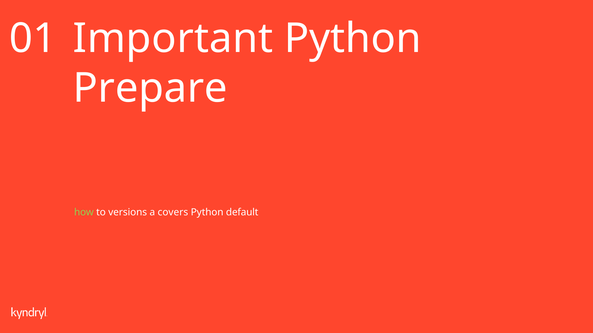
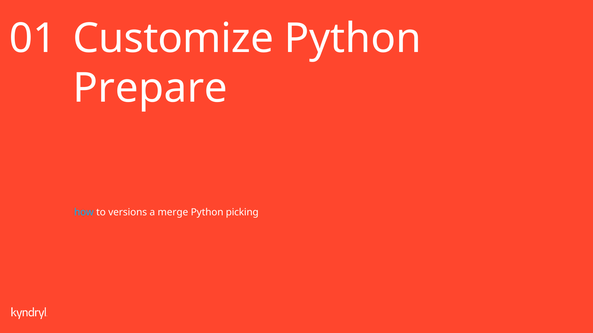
Important: Important -> Customize
how colour: light green -> light blue
covers: covers -> merge
default: default -> picking
